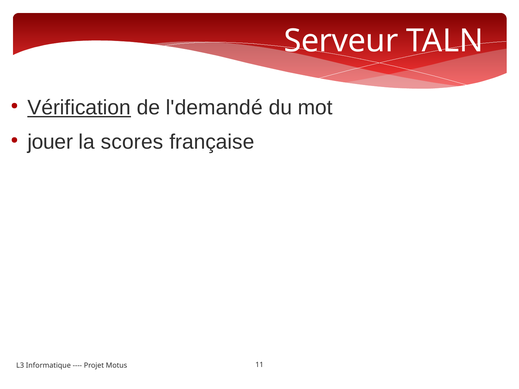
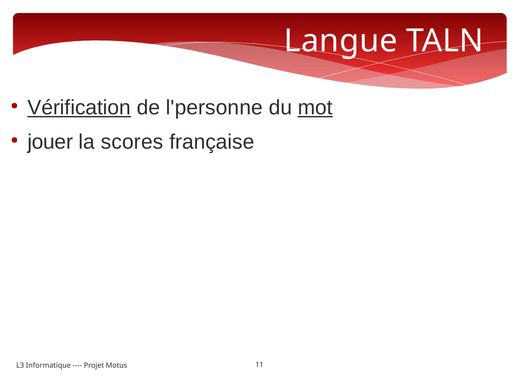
Serveur: Serveur -> Langue
l'demandé: l'demandé -> l'personne
mot underline: none -> present
